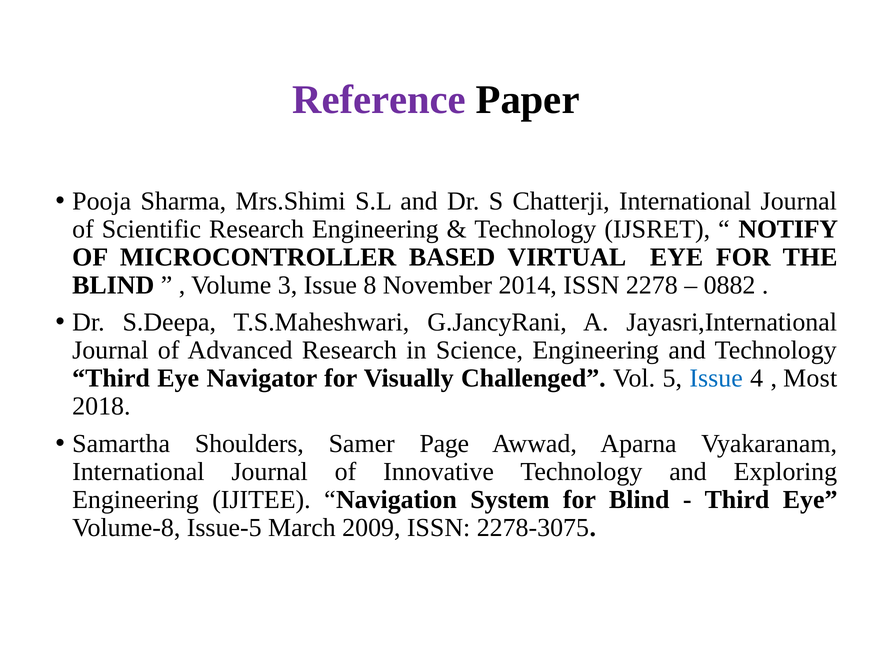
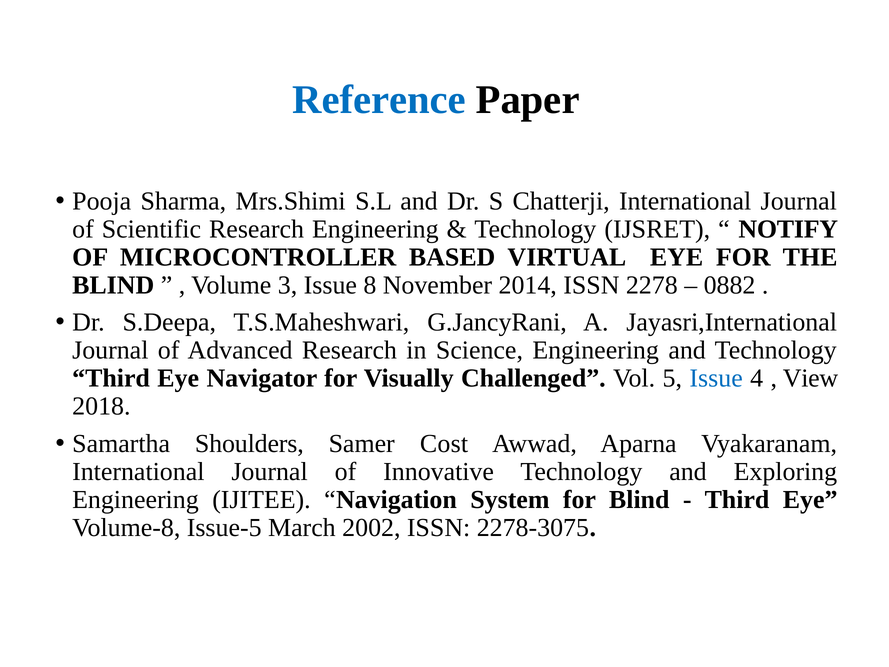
Reference colour: purple -> blue
Most: Most -> View
Page: Page -> Cost
2009: 2009 -> 2002
